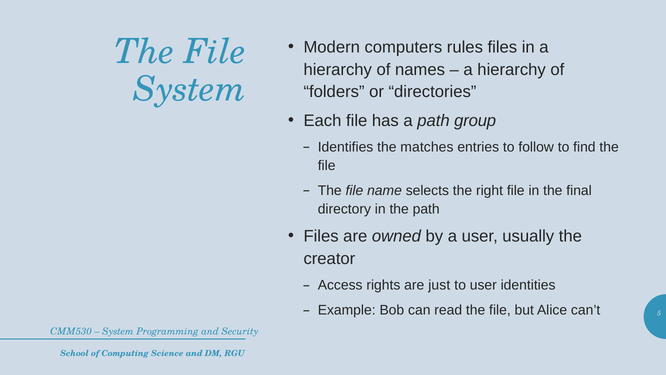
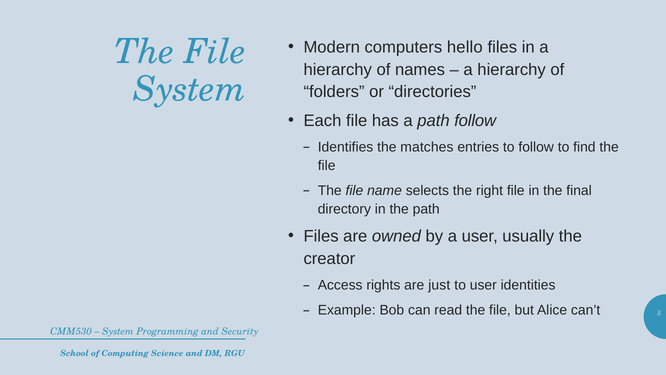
rules: rules -> hello
path group: group -> follow
